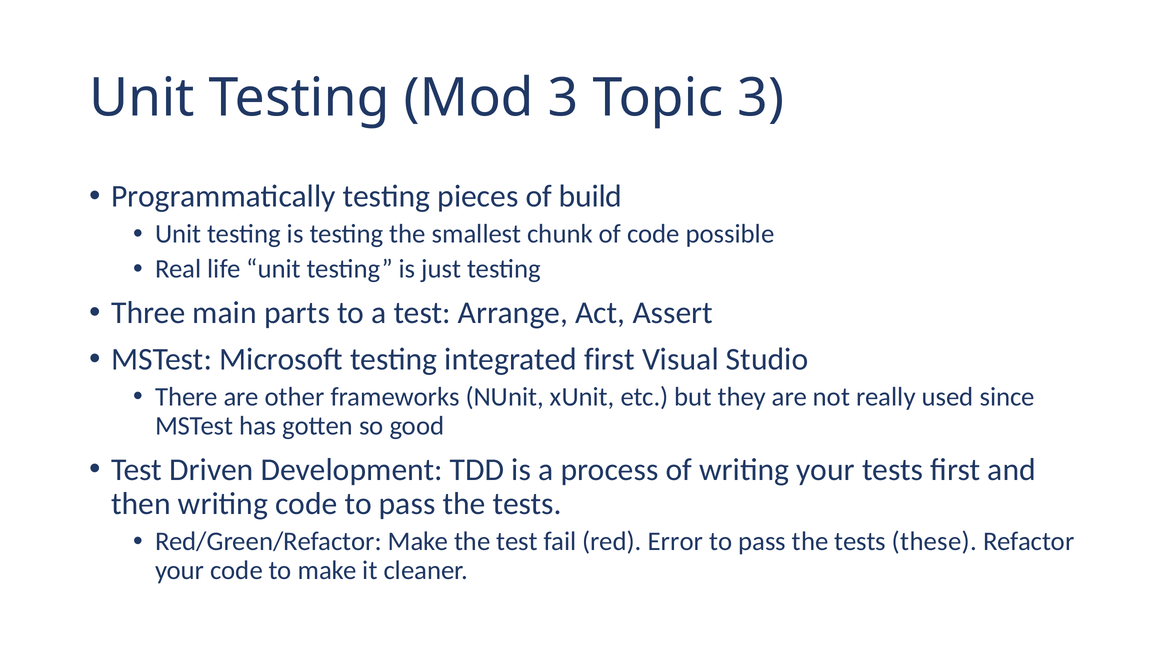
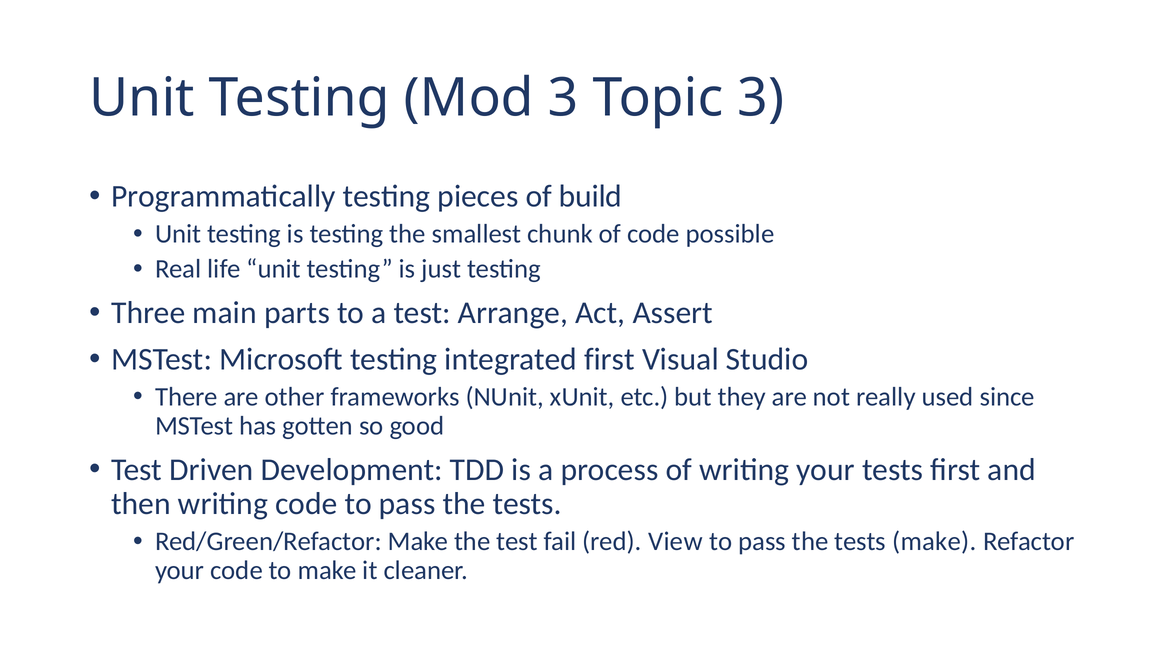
Error: Error -> View
tests these: these -> make
